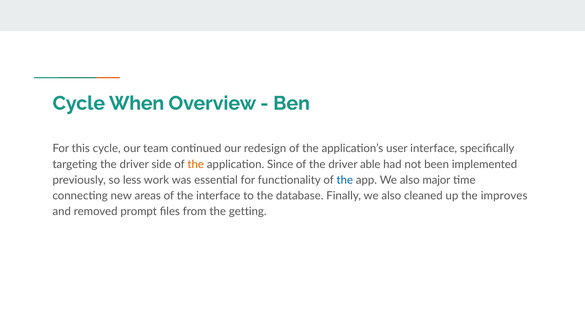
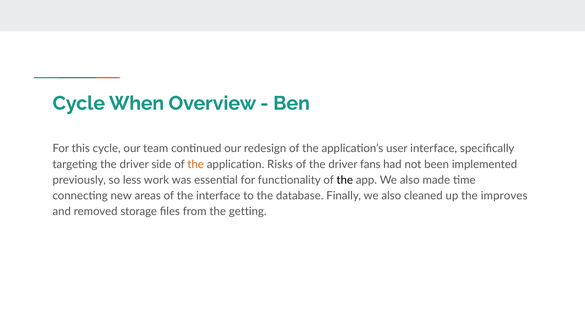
Since: Since -> Risks
able: able -> fans
the at (345, 180) colour: blue -> black
major: major -> made
prompt: prompt -> storage
